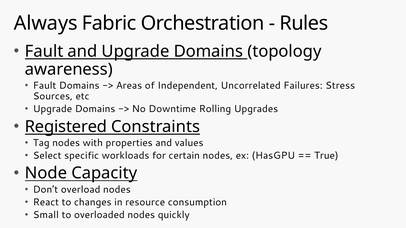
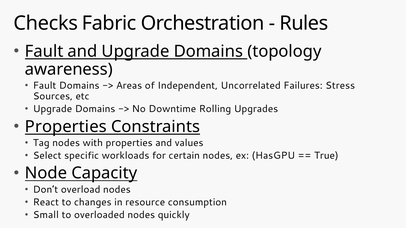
Always: Always -> Checks
Registered at (66, 127): Registered -> Properties
